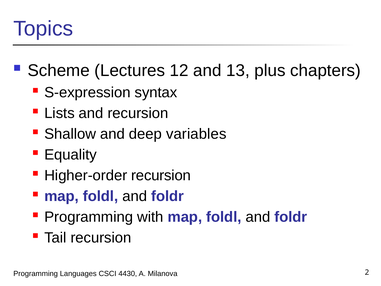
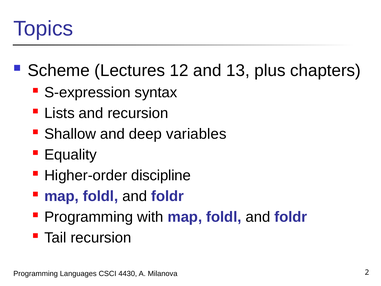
Higher-order recursion: recursion -> discipline
